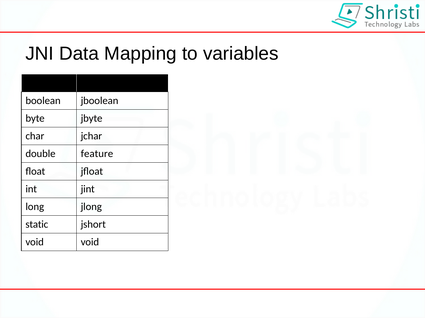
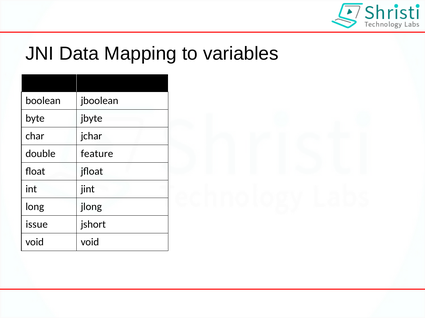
static: static -> issue
